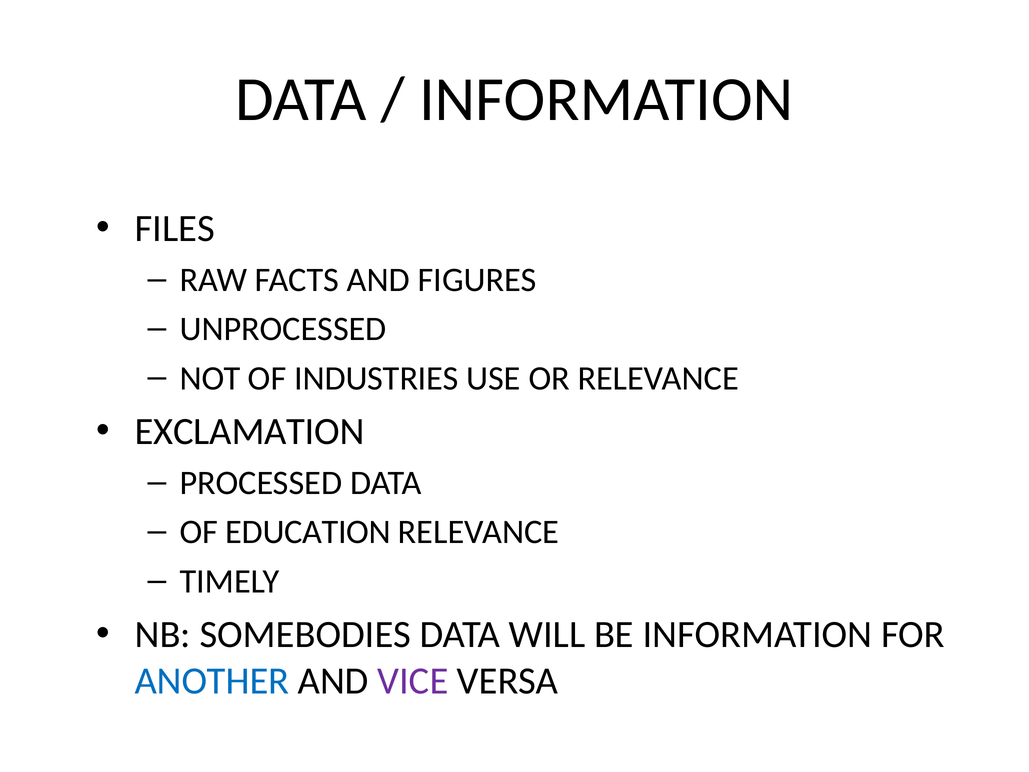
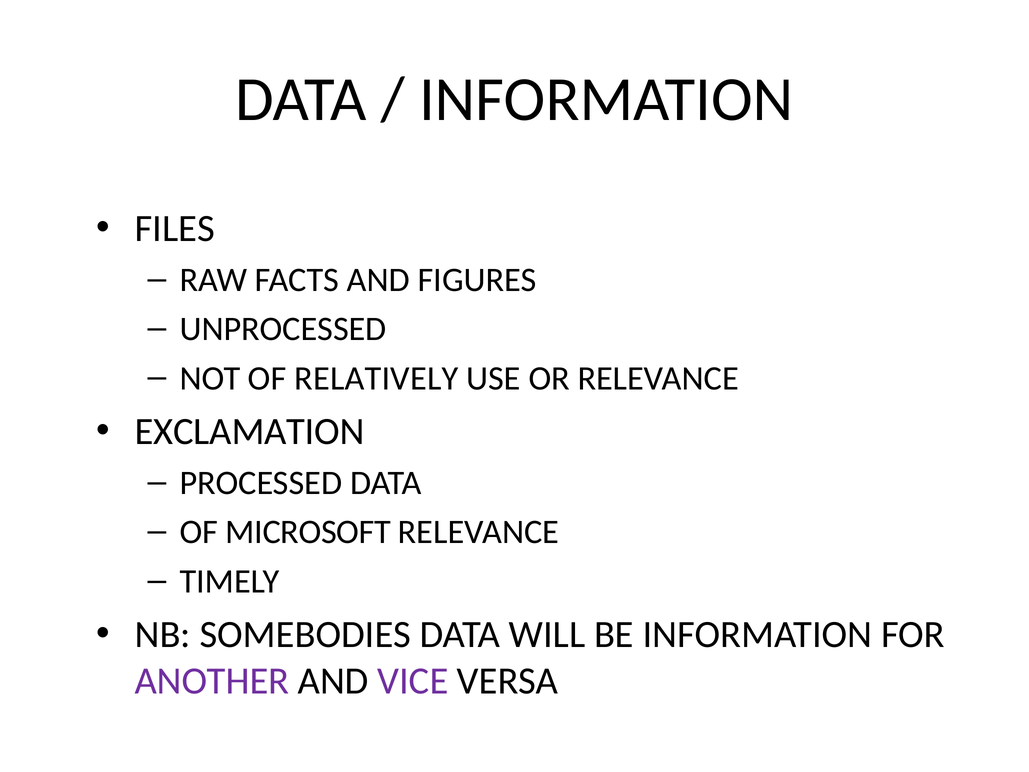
INDUSTRIES: INDUSTRIES -> RELATIVELY
EDUCATION: EDUCATION -> MICROSOFT
ANOTHER colour: blue -> purple
